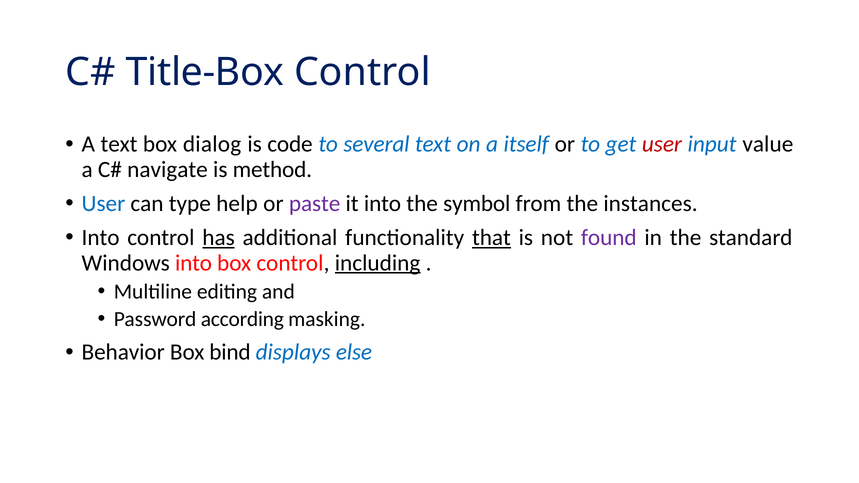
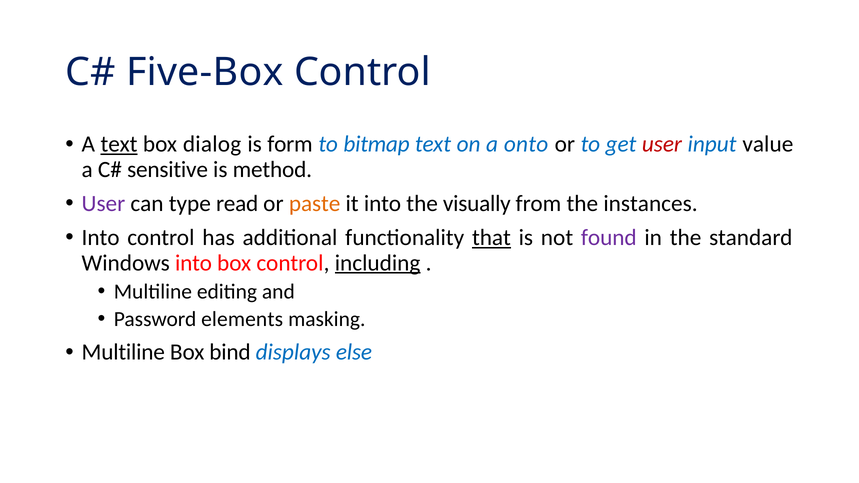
Title-Box: Title-Box -> Five-Box
text at (119, 144) underline: none -> present
code: code -> form
several: several -> bitmap
itself: itself -> onto
navigate: navigate -> sensitive
User at (103, 204) colour: blue -> purple
help: help -> read
paste colour: purple -> orange
symbol: symbol -> visually
has underline: present -> none
according: according -> elements
Behavior at (123, 352): Behavior -> Multiline
